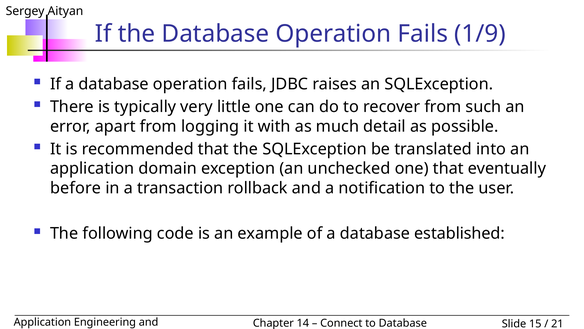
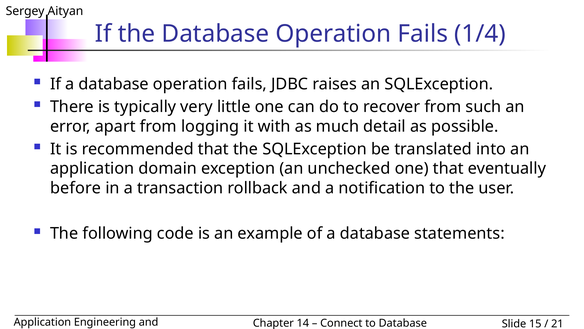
1/9: 1/9 -> 1/4
established: established -> statements
